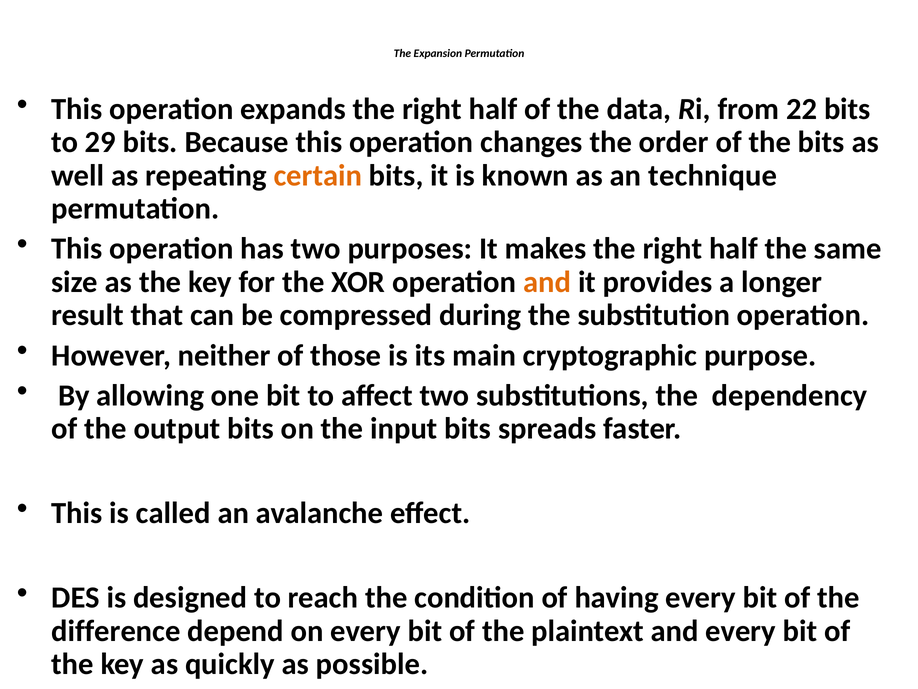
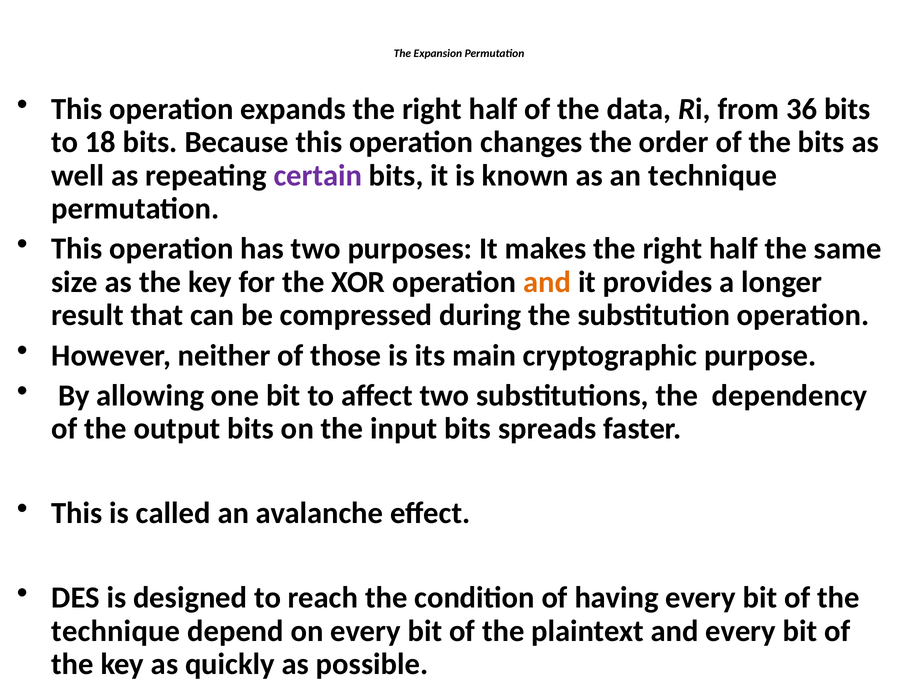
22: 22 -> 36
29: 29 -> 18
certain colour: orange -> purple
difference at (116, 630): difference -> technique
